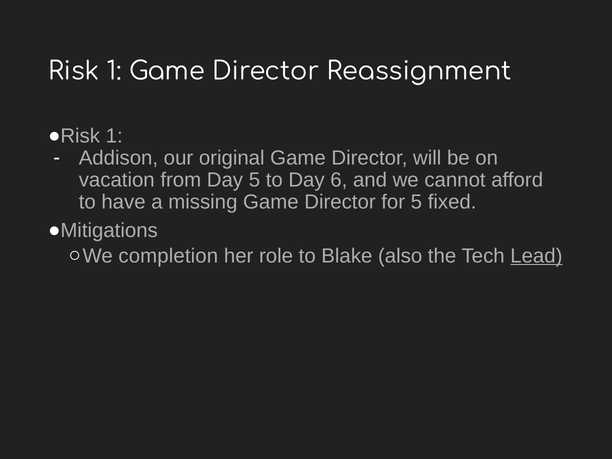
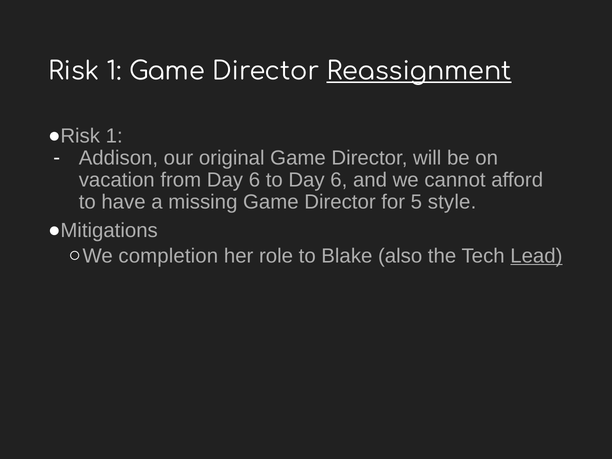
Reassignment underline: none -> present
from Day 5: 5 -> 6
fixed: fixed -> style
